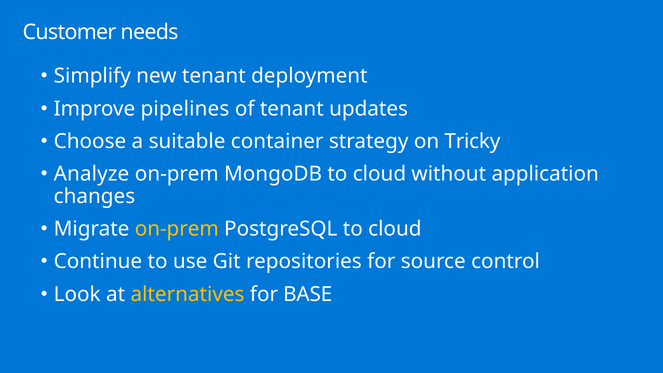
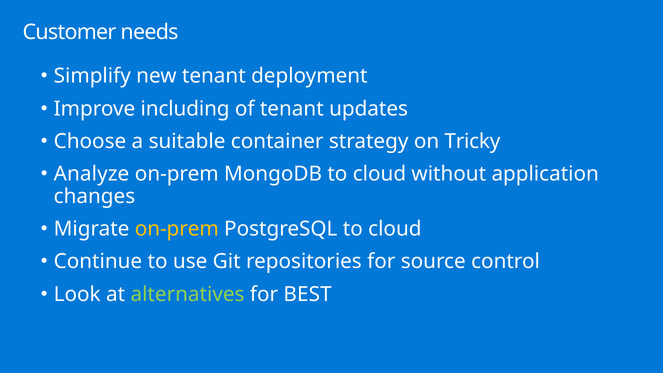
pipelines: pipelines -> including
alternatives colour: yellow -> light green
BASE: BASE -> BEST
